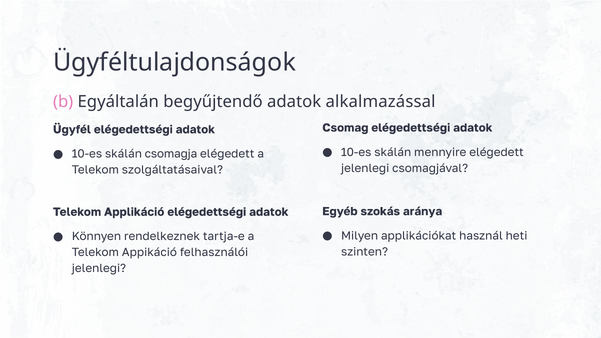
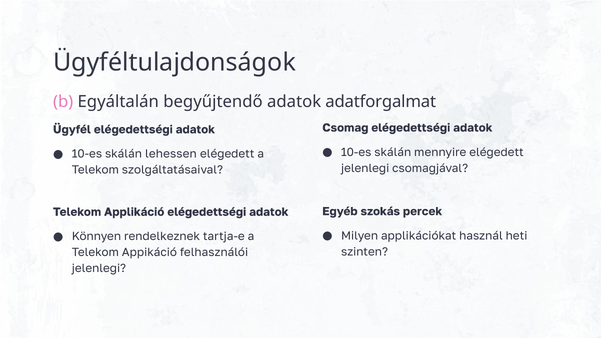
alkalmazással: alkalmazással -> adatforgalmat
csomagja: csomagja -> lehessen
aránya: aránya -> percek
